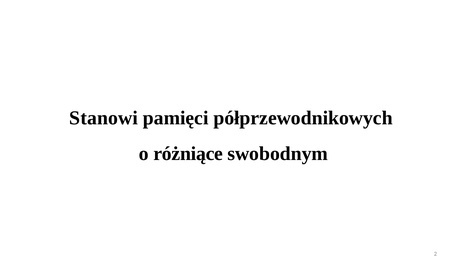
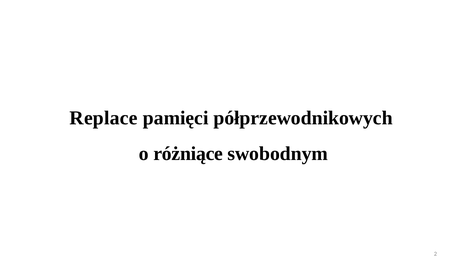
Stanowi: Stanowi -> Replace
